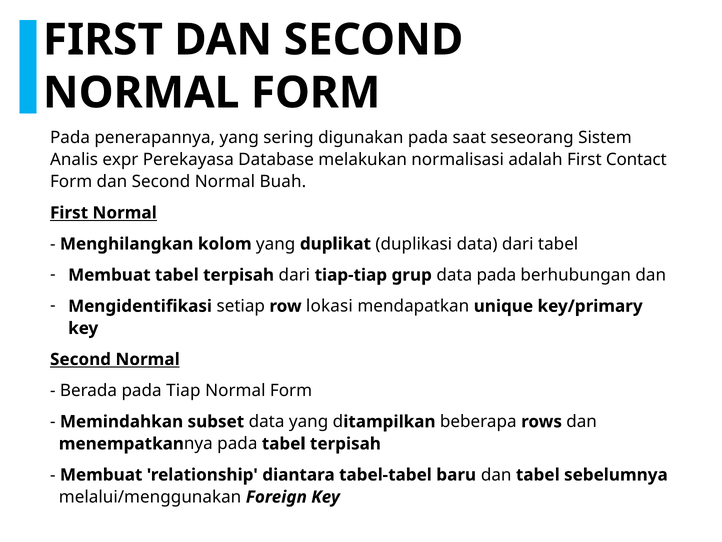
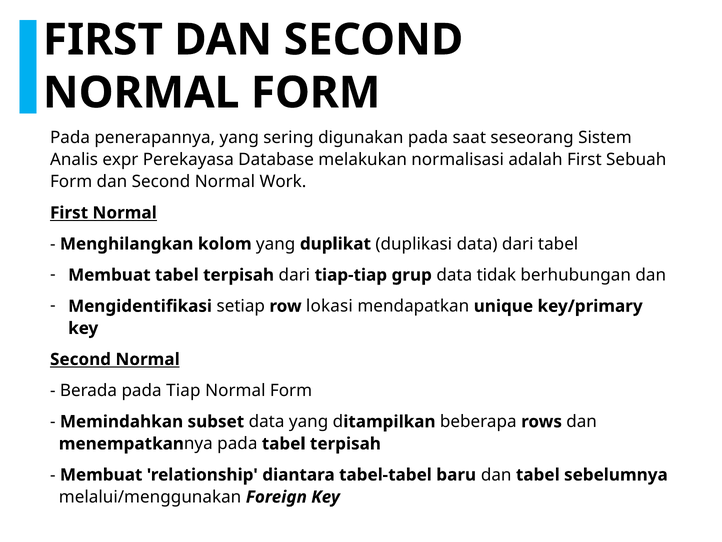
Contact: Contact -> Sebuah
Buah: Buah -> Work
data pada: pada -> tidak
